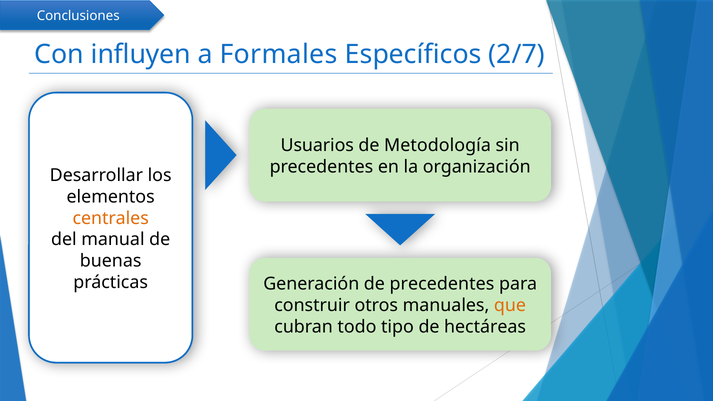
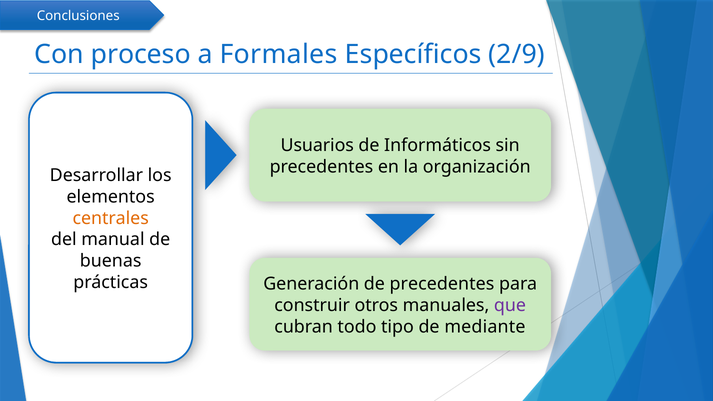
influyen: influyen -> proceso
2/7: 2/7 -> 2/9
Metodología: Metodología -> Informáticos
que colour: orange -> purple
hectáreas: hectáreas -> mediante
